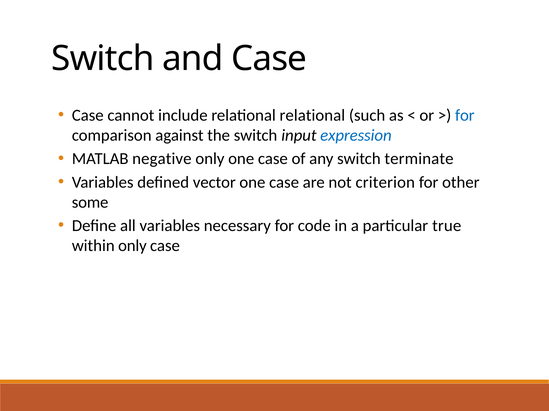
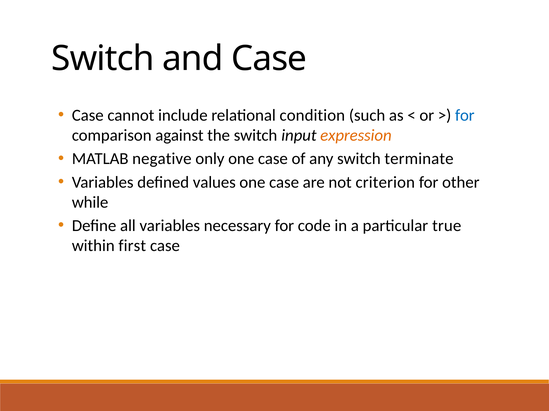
relational relational: relational -> condition
expression colour: blue -> orange
vector: vector -> values
some: some -> while
within only: only -> first
